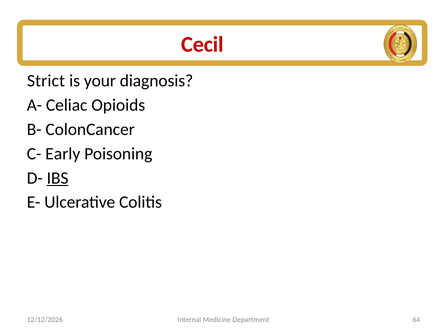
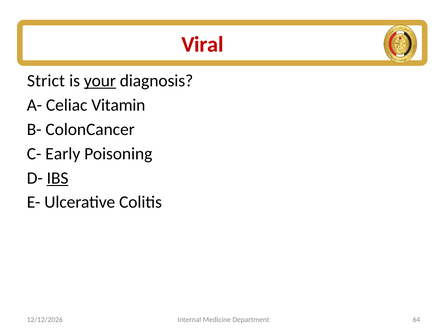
Cecil: Cecil -> Viral
your underline: none -> present
Opioids: Opioids -> Vitamin
